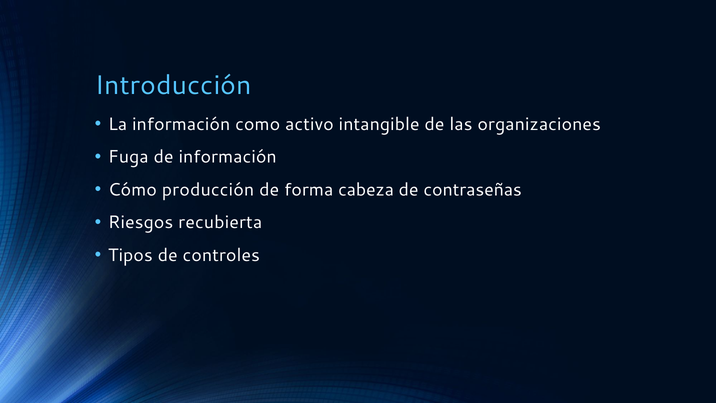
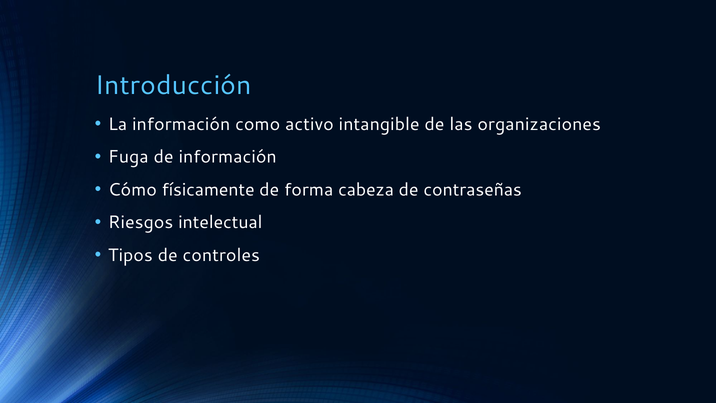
producción: producción -> físicamente
recubierta: recubierta -> intelectual
